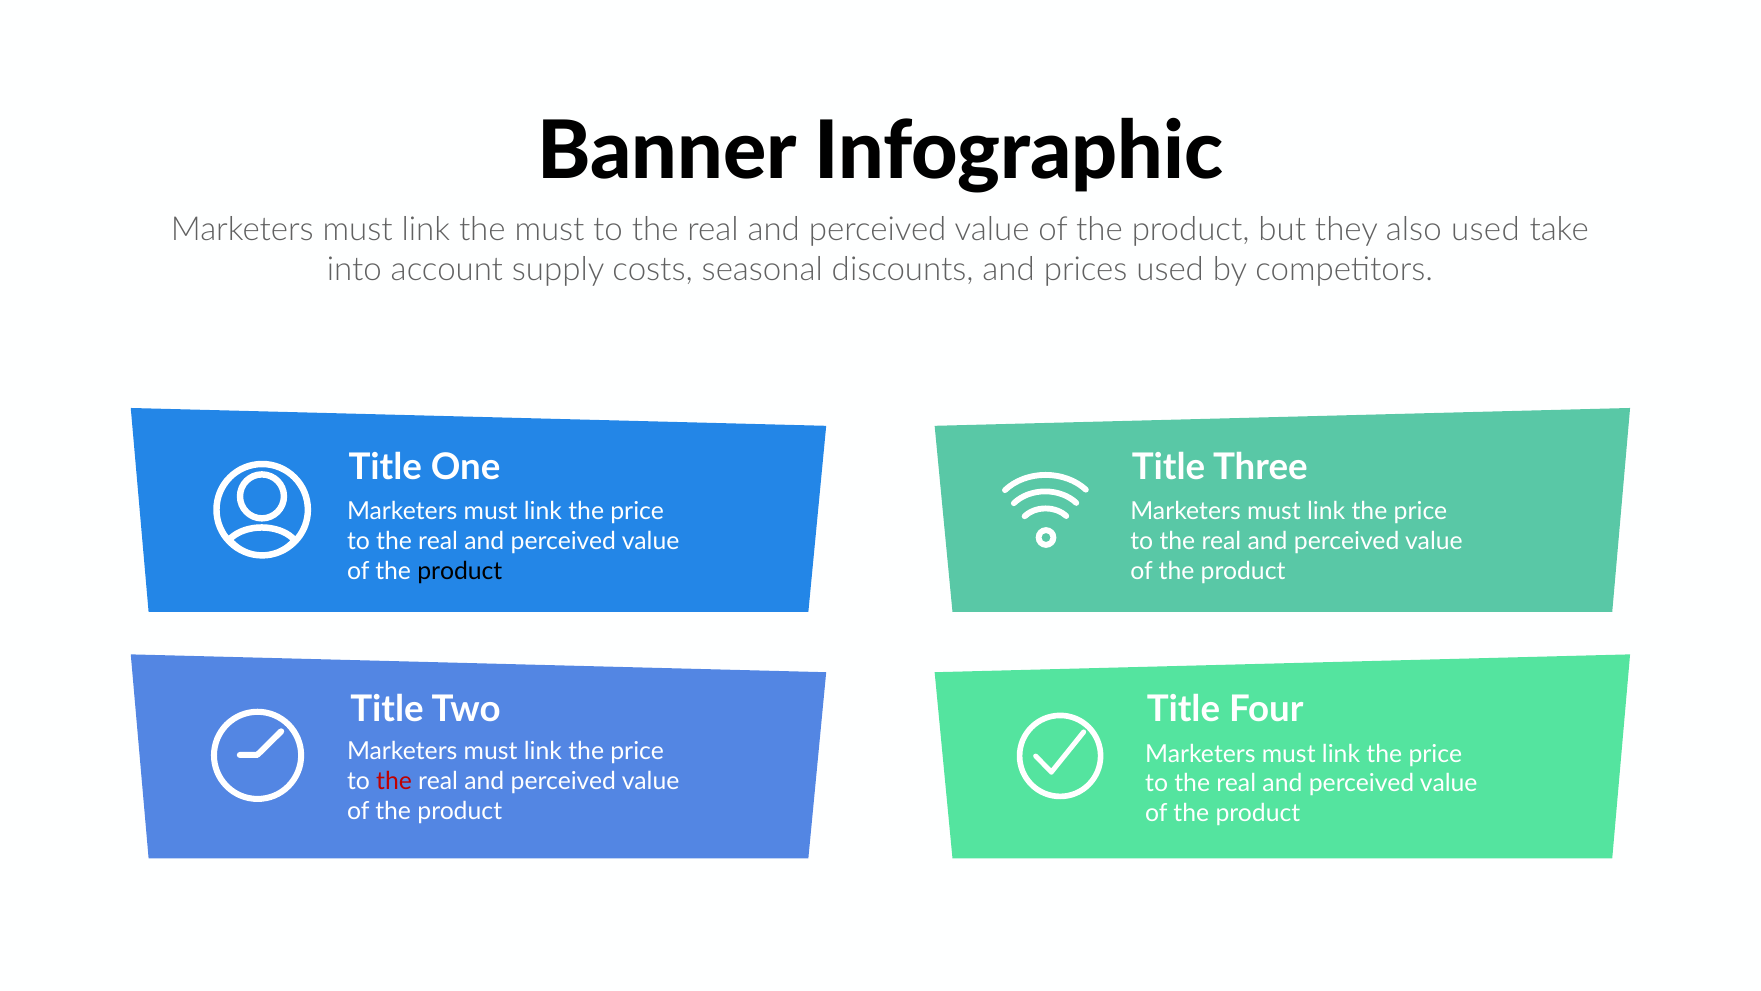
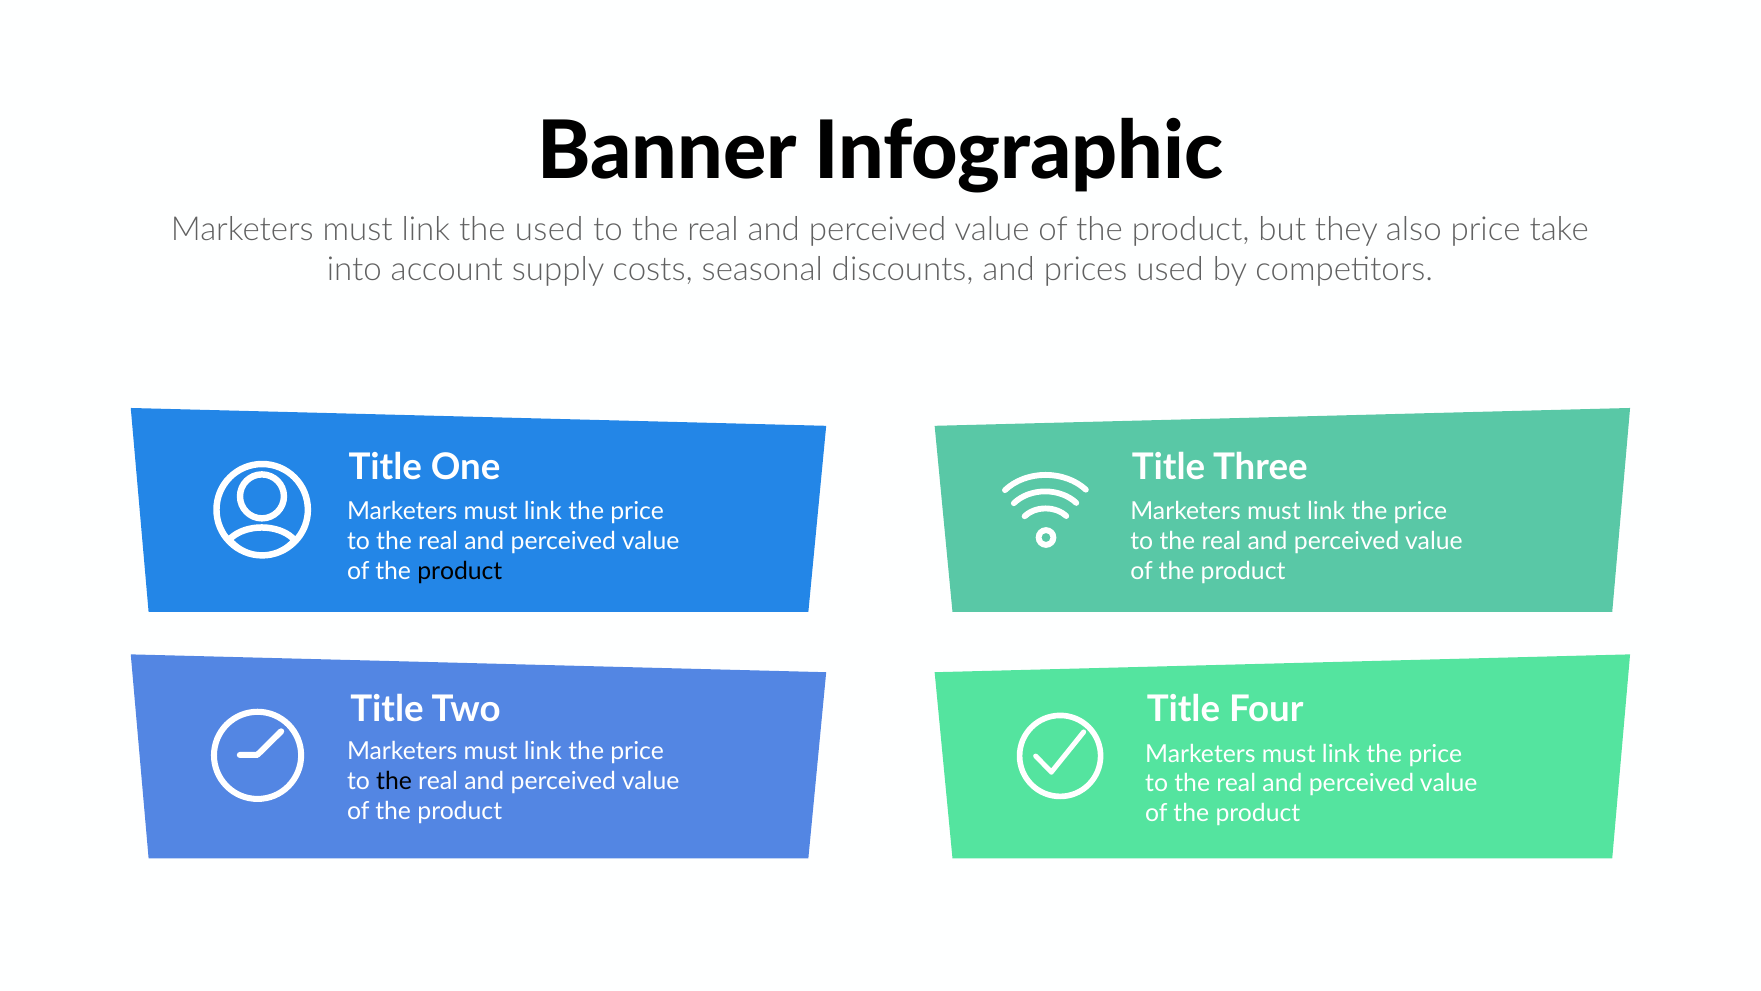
the must: must -> used
also used: used -> price
the at (394, 781) colour: red -> black
